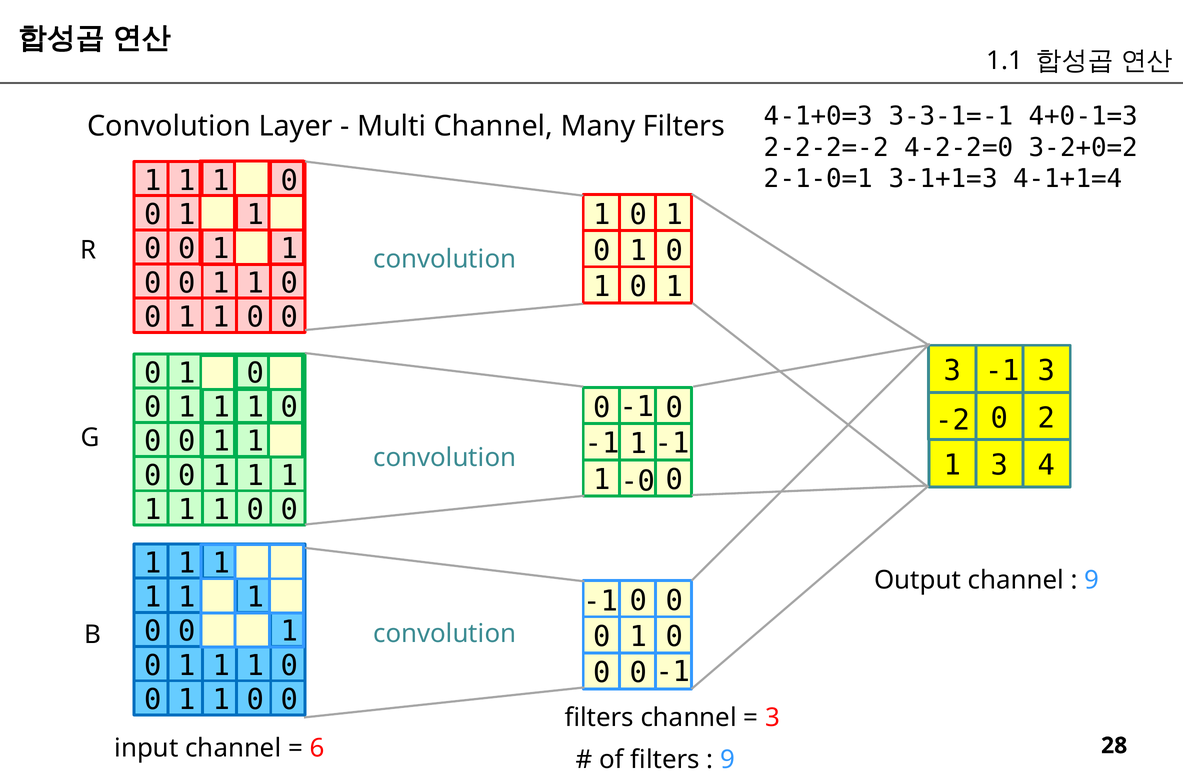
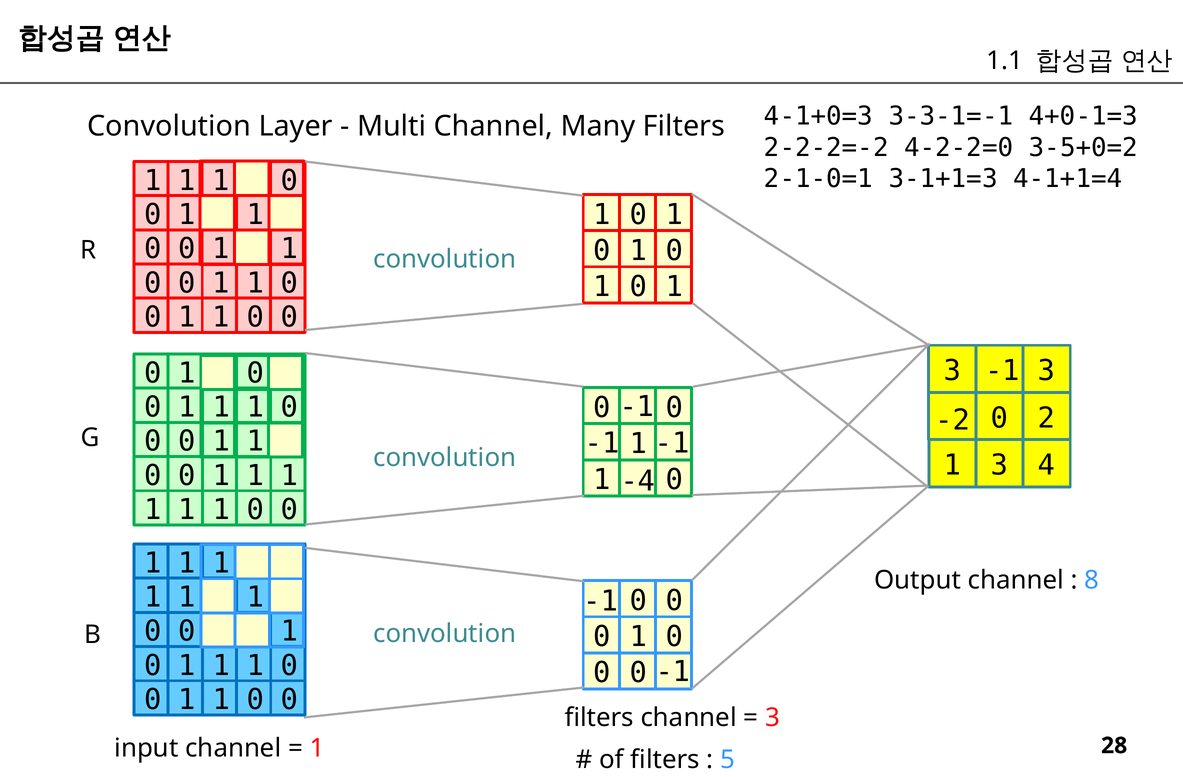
3-2+0=2: 3-2+0=2 -> 3-5+0=2
-0: -0 -> -4
9 at (1092, 580): 9 -> 8
6 at (317, 748): 6 -> 1
9 at (728, 760): 9 -> 5
